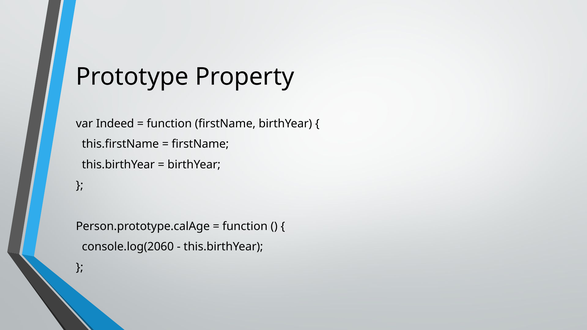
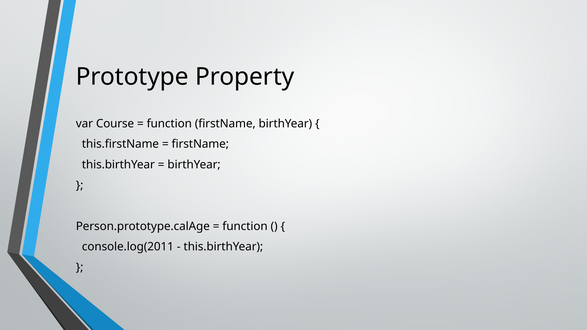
Indeed: Indeed -> Course
console.log(2060: console.log(2060 -> console.log(2011
